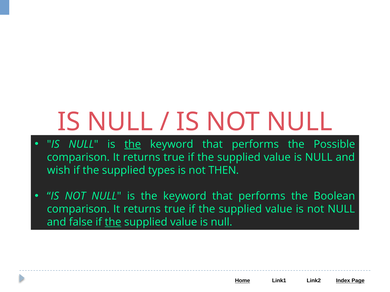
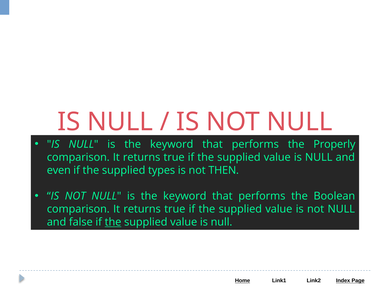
the at (133, 144) underline: present -> none
Possible: Possible -> Properly
wish: wish -> even
